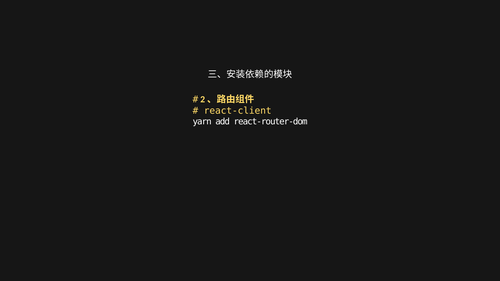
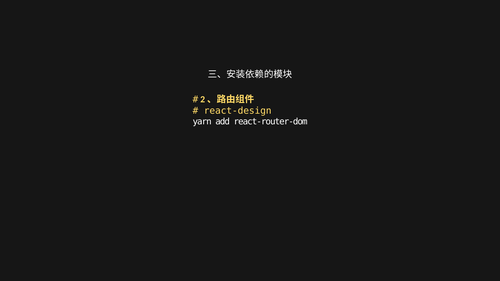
react-client: react-client -> react-design
